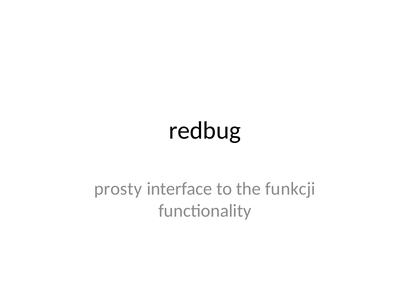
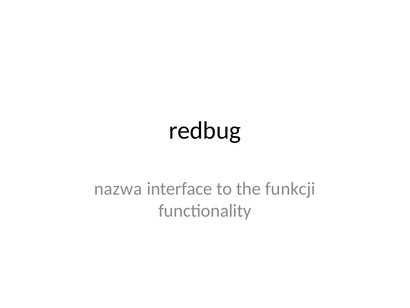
prosty: prosty -> nazwa
